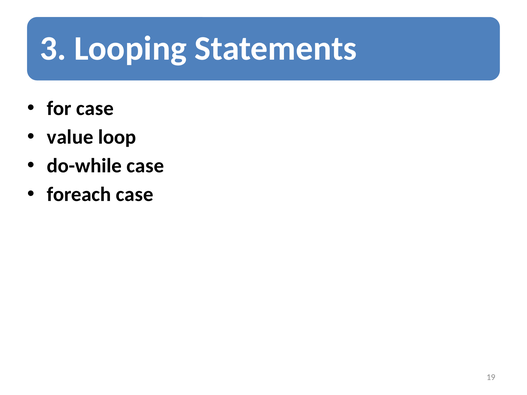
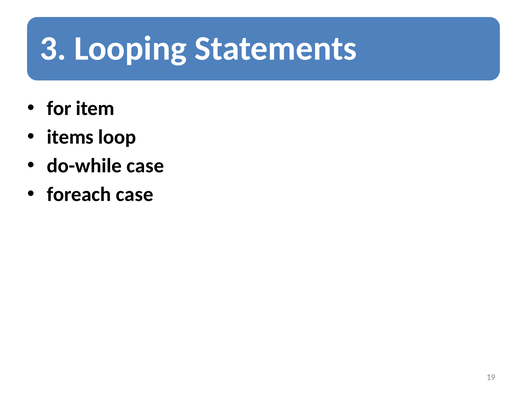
for case: case -> item
value: value -> items
